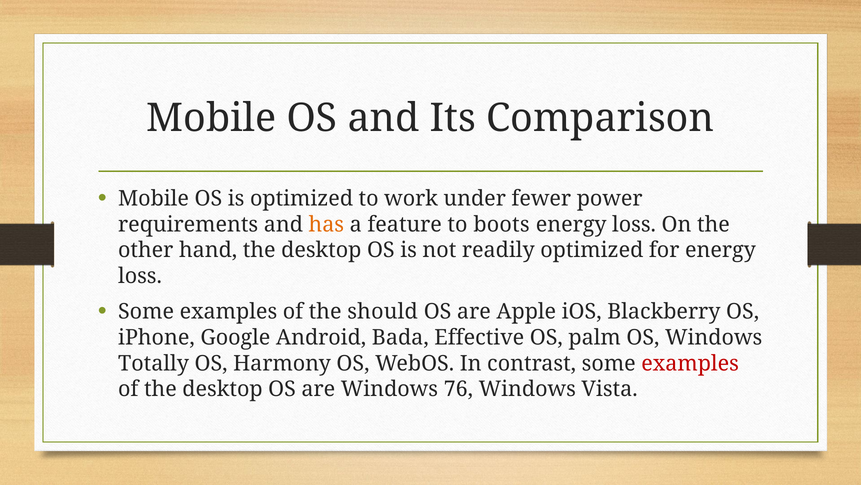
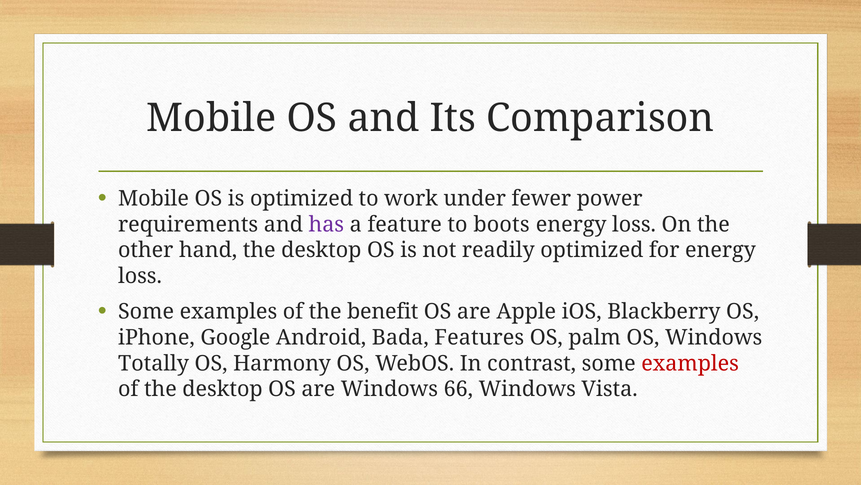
has colour: orange -> purple
should: should -> benefit
Effective: Effective -> Features
76: 76 -> 66
